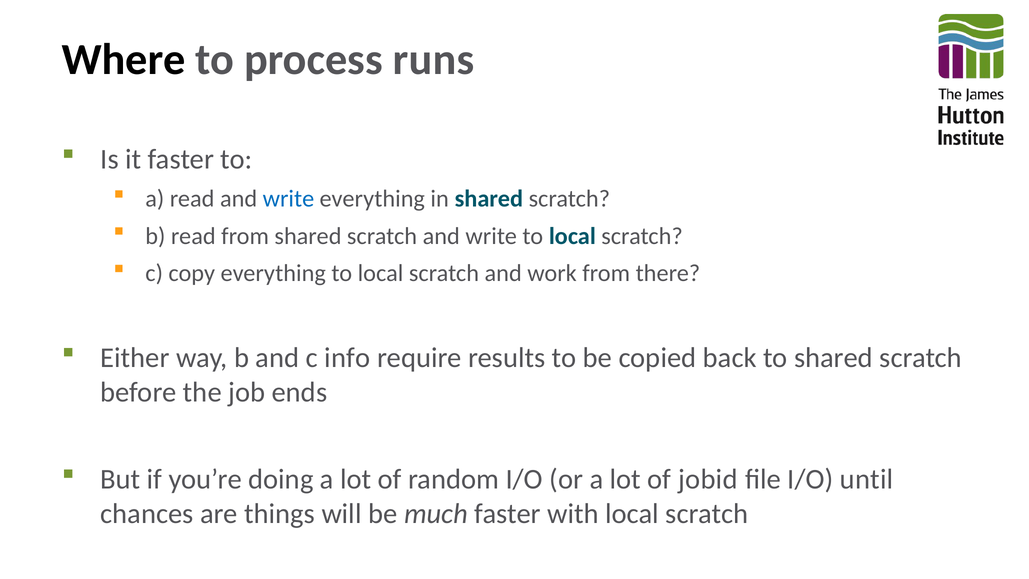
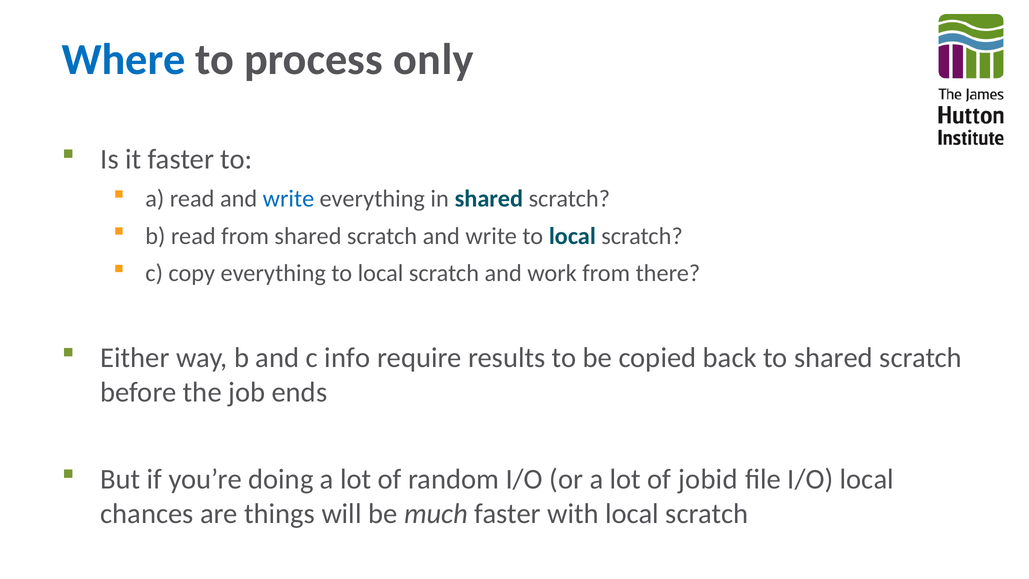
Where colour: black -> blue
runs: runs -> only
I/O until: until -> local
